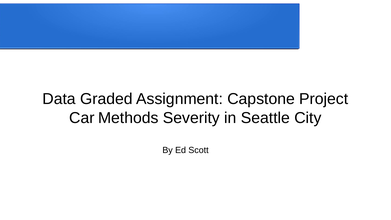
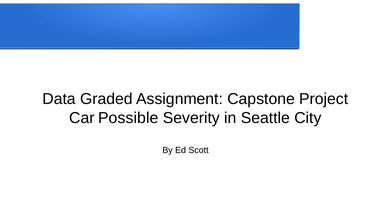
Methods: Methods -> Possible
